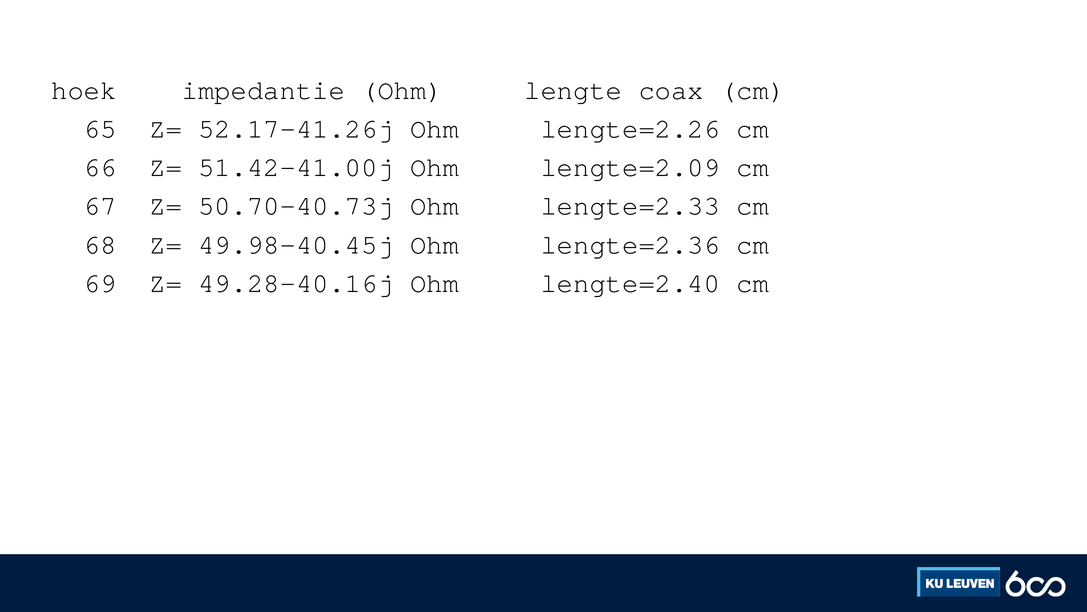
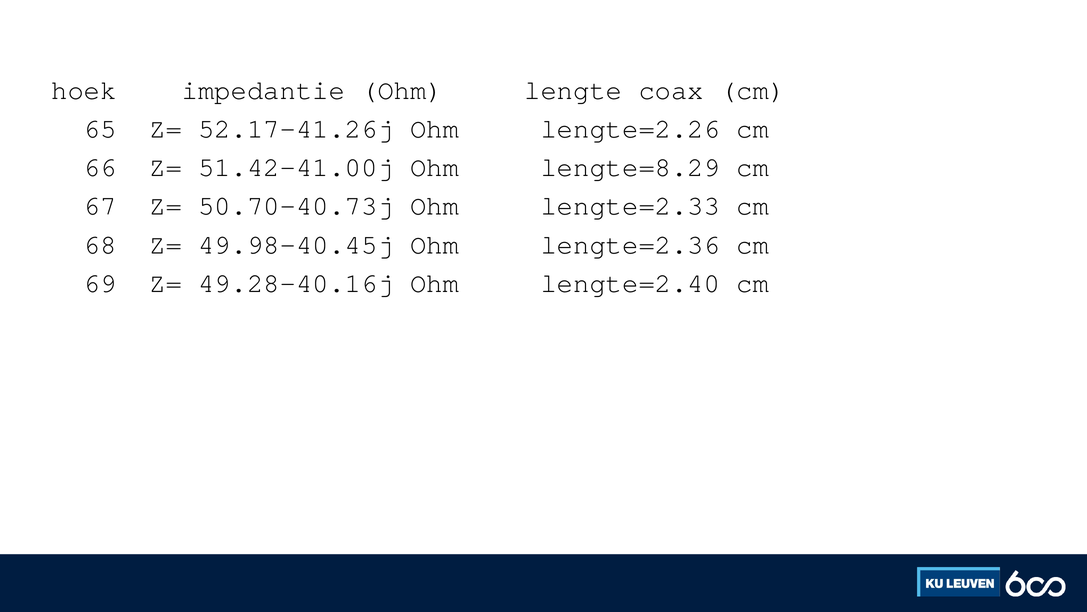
lengte=2.09: lengte=2.09 -> lengte=8.29
